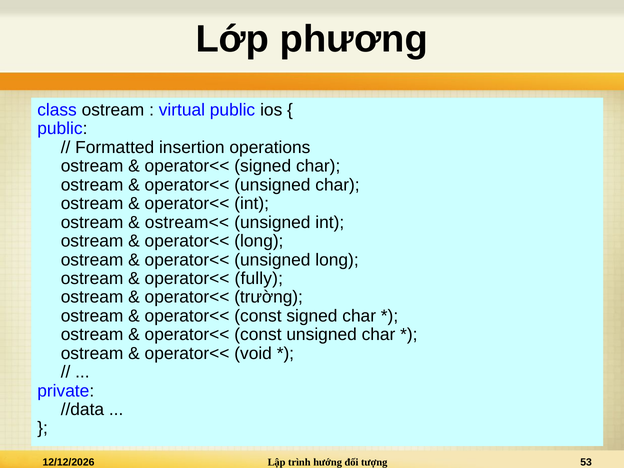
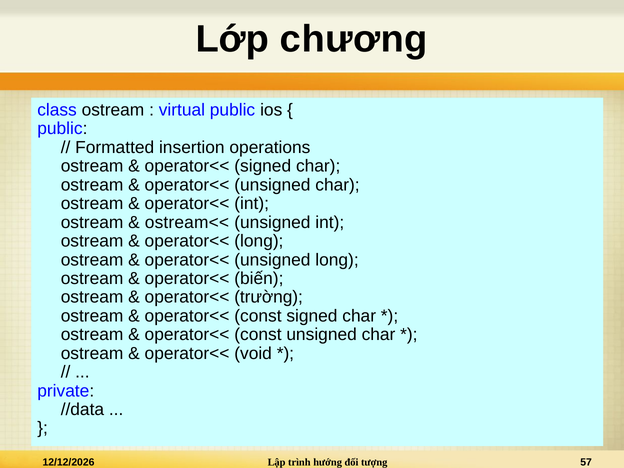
phương: phương -> chương
fully: fully -> biến
53: 53 -> 57
